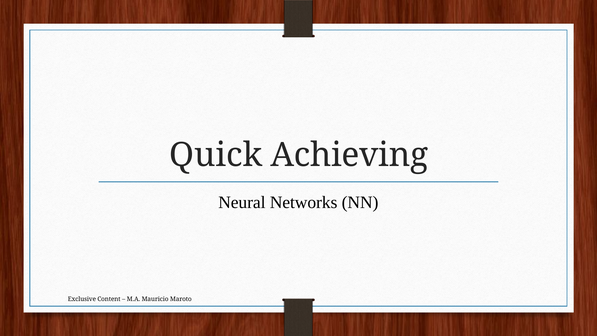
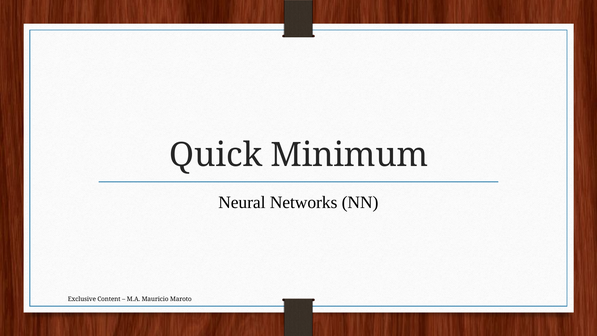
Achieving: Achieving -> Minimum
